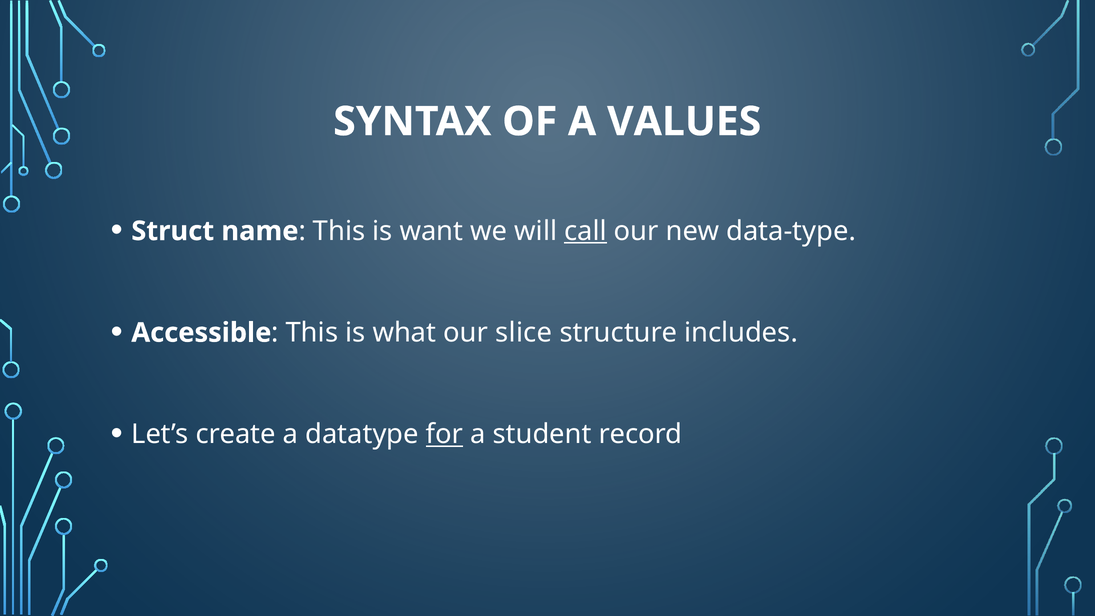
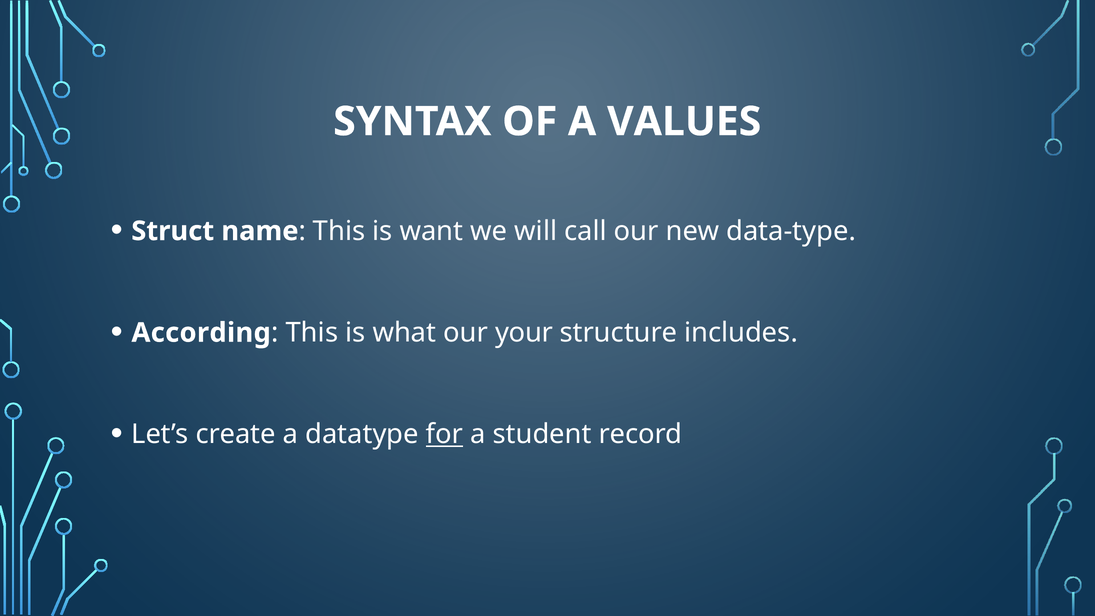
call underline: present -> none
Accessible: Accessible -> According
slice: slice -> your
